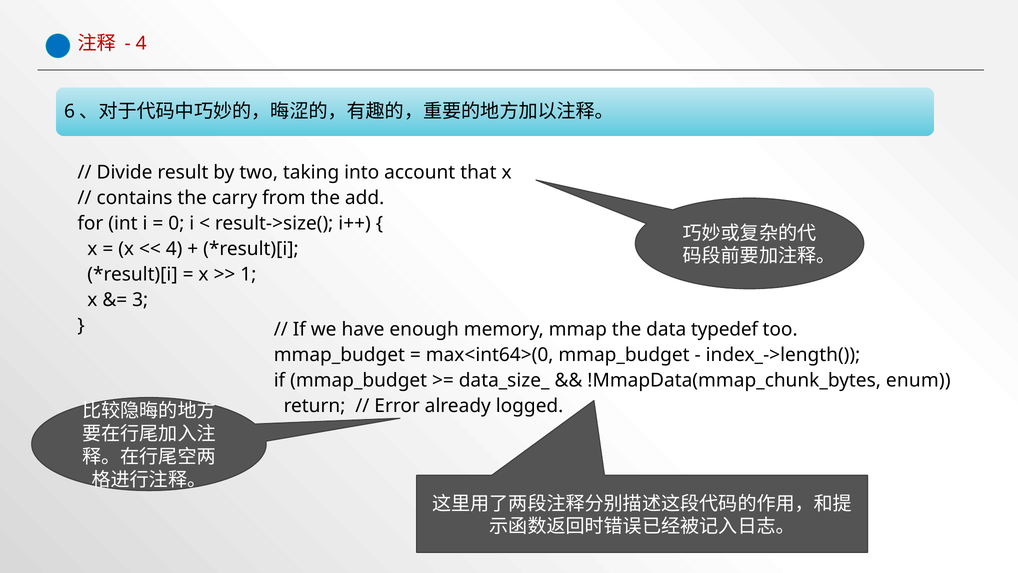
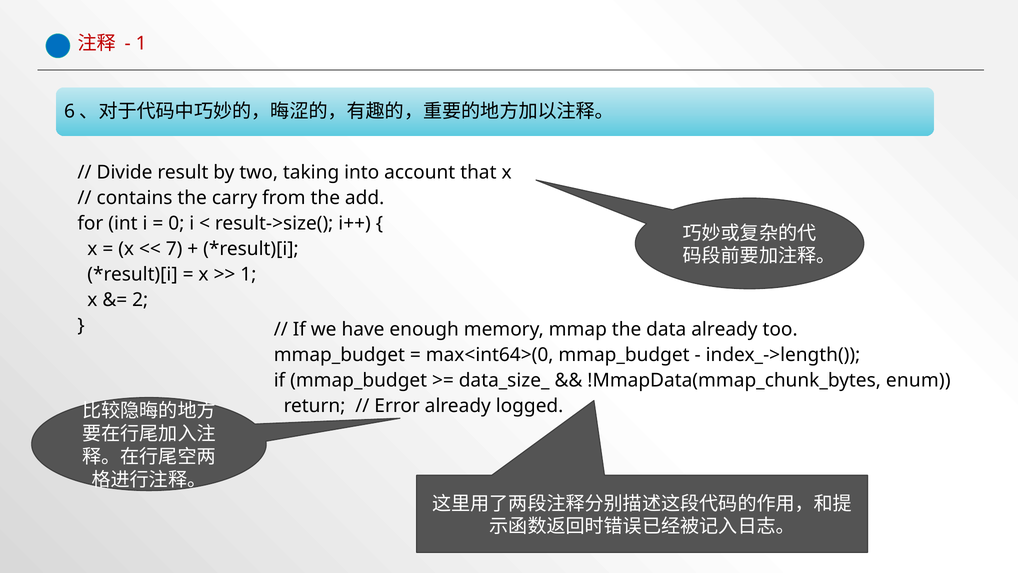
4 at (141, 44): 4 -> 1
4 at (174, 249): 4 -> 7
3: 3 -> 2
data typedef: typedef -> already
